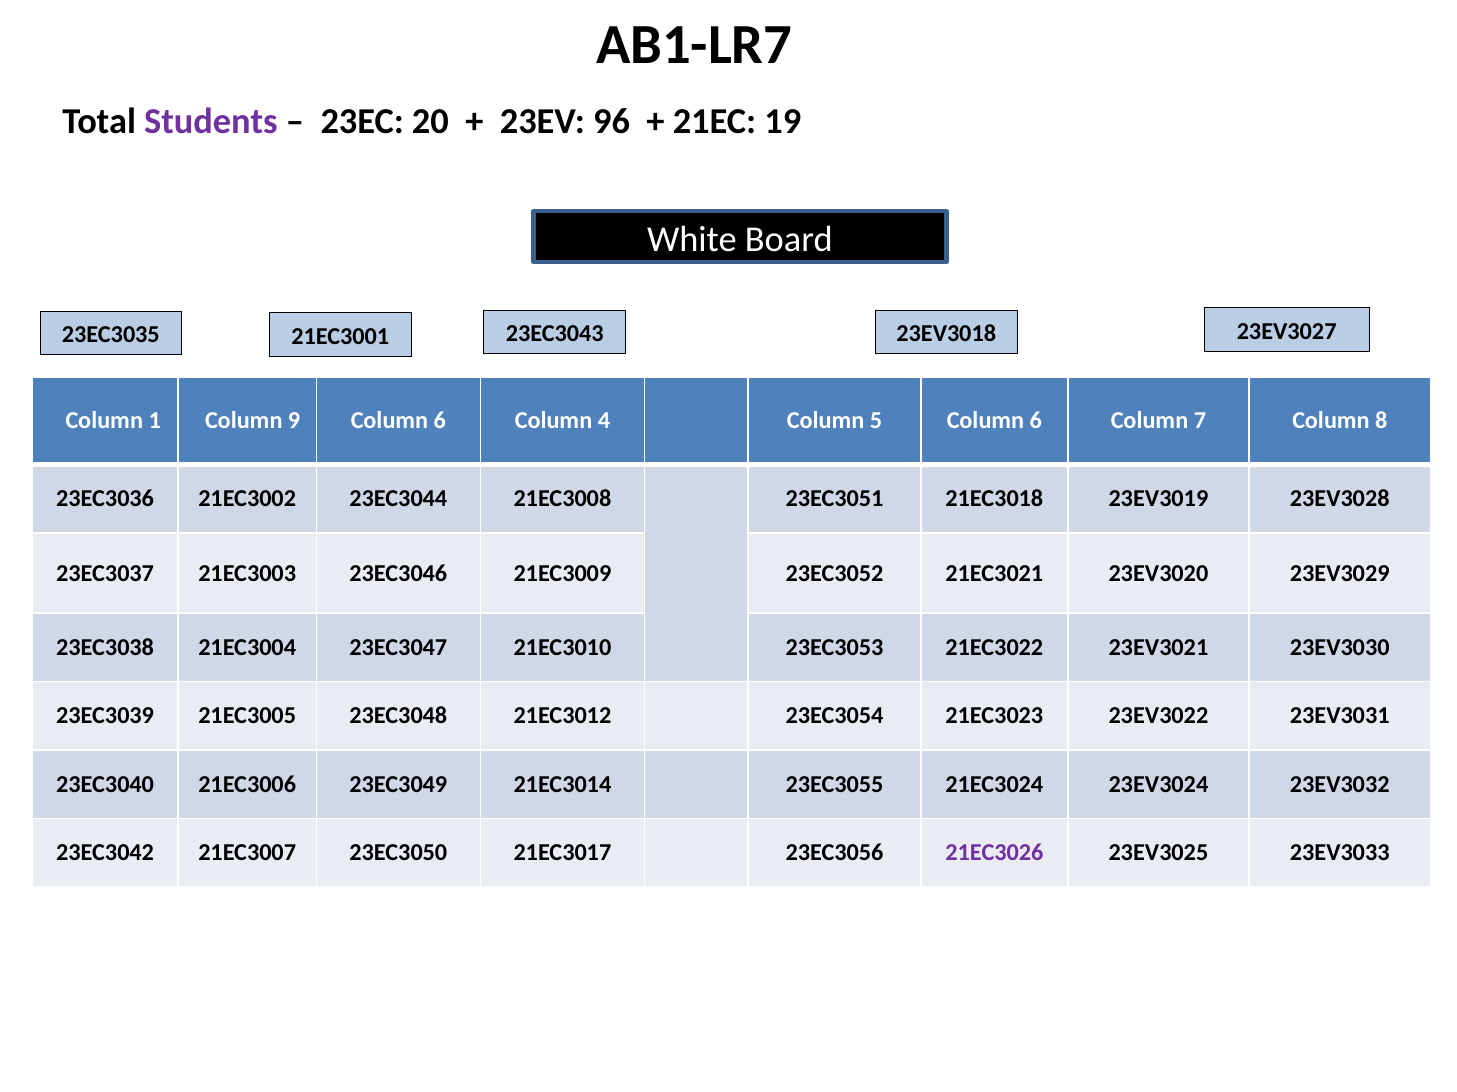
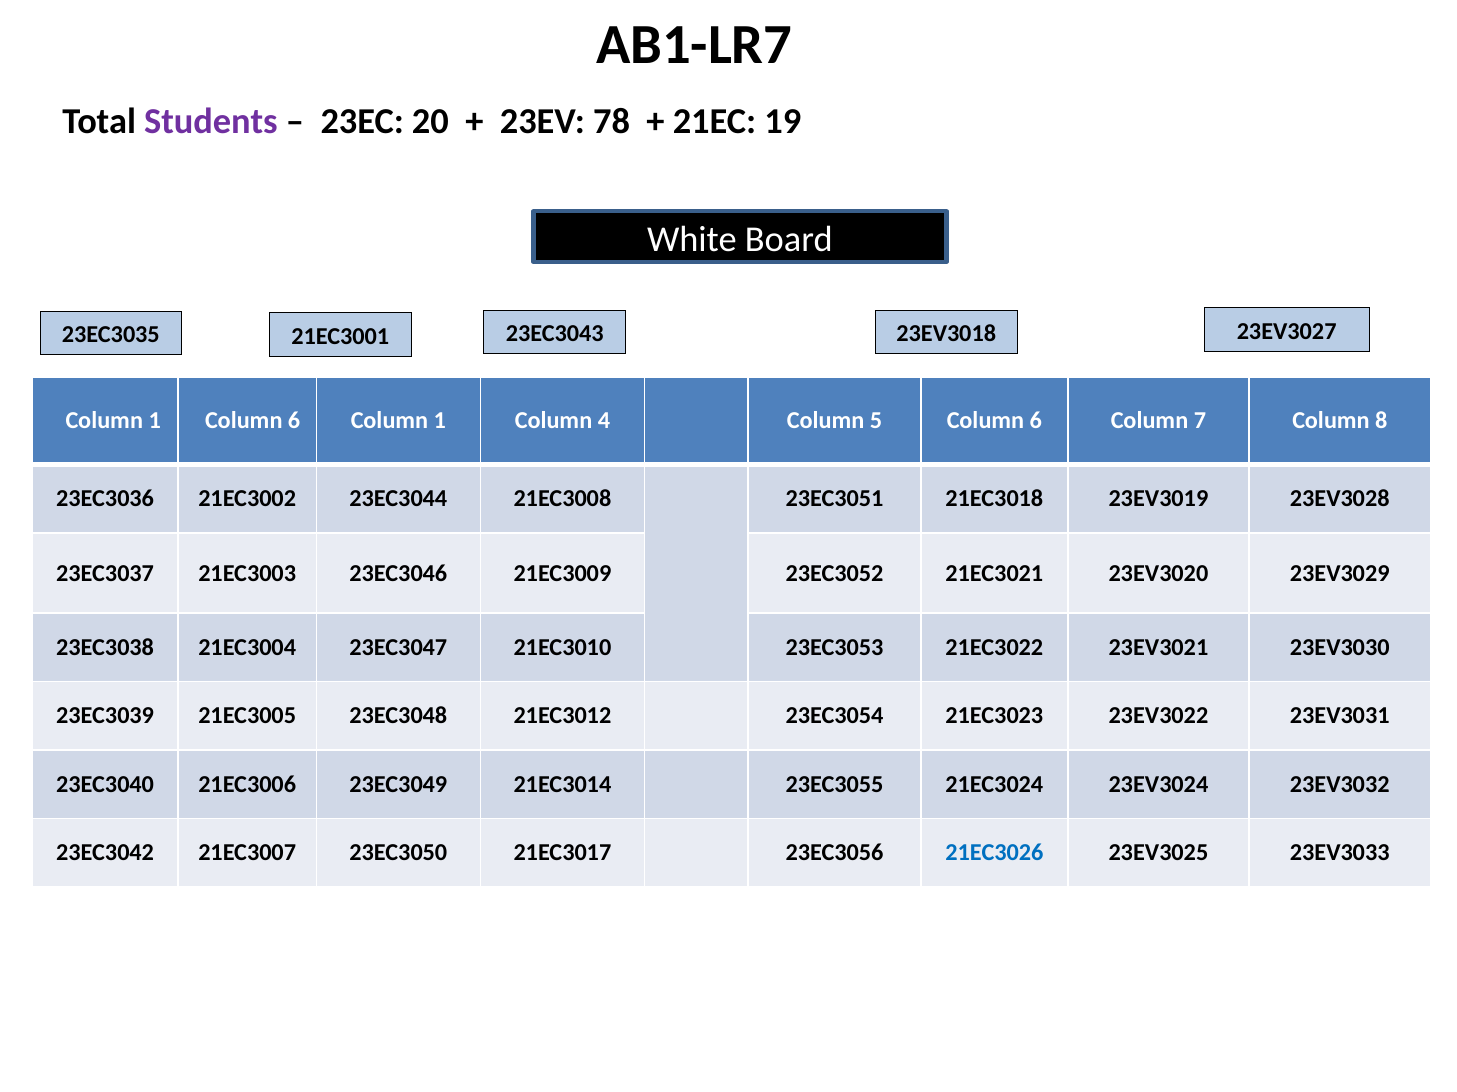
96: 96 -> 78
1 Column 9: 9 -> 6
6 at (440, 421): 6 -> 1
21EC3026 colour: purple -> blue
